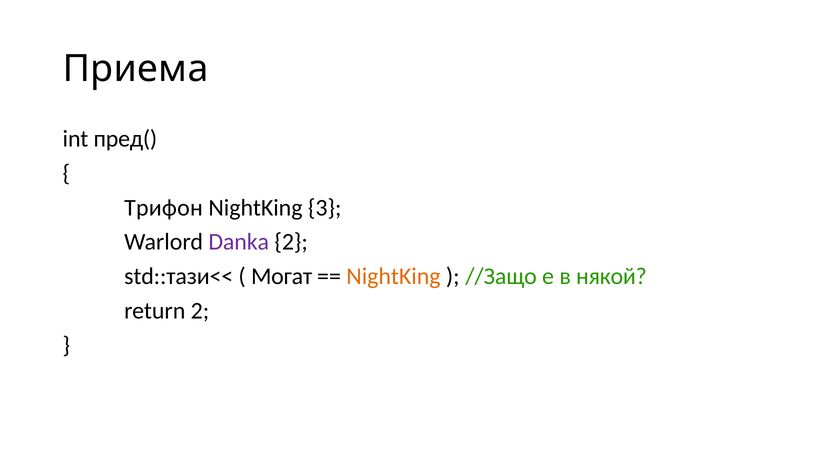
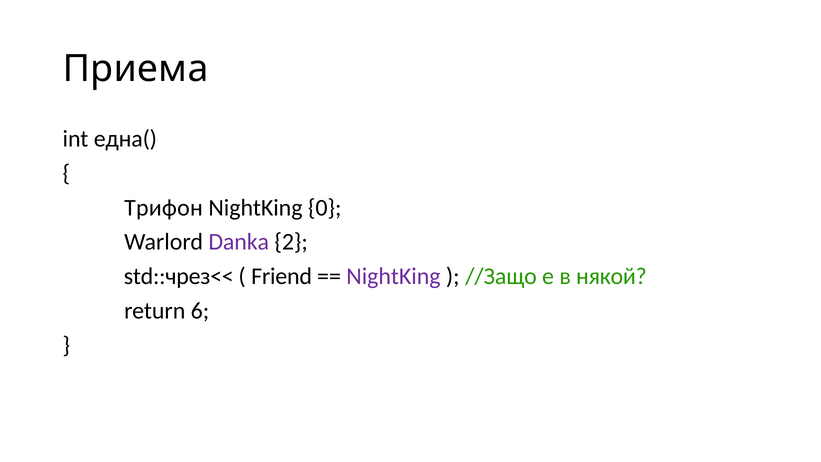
пред(: пред( -> една(
3: 3 -> 0
std::тази<<: std::тази<< -> std::чрез<<
Могат: Могат -> Friend
NightKing at (393, 276) colour: orange -> purple
return 2: 2 -> 6
